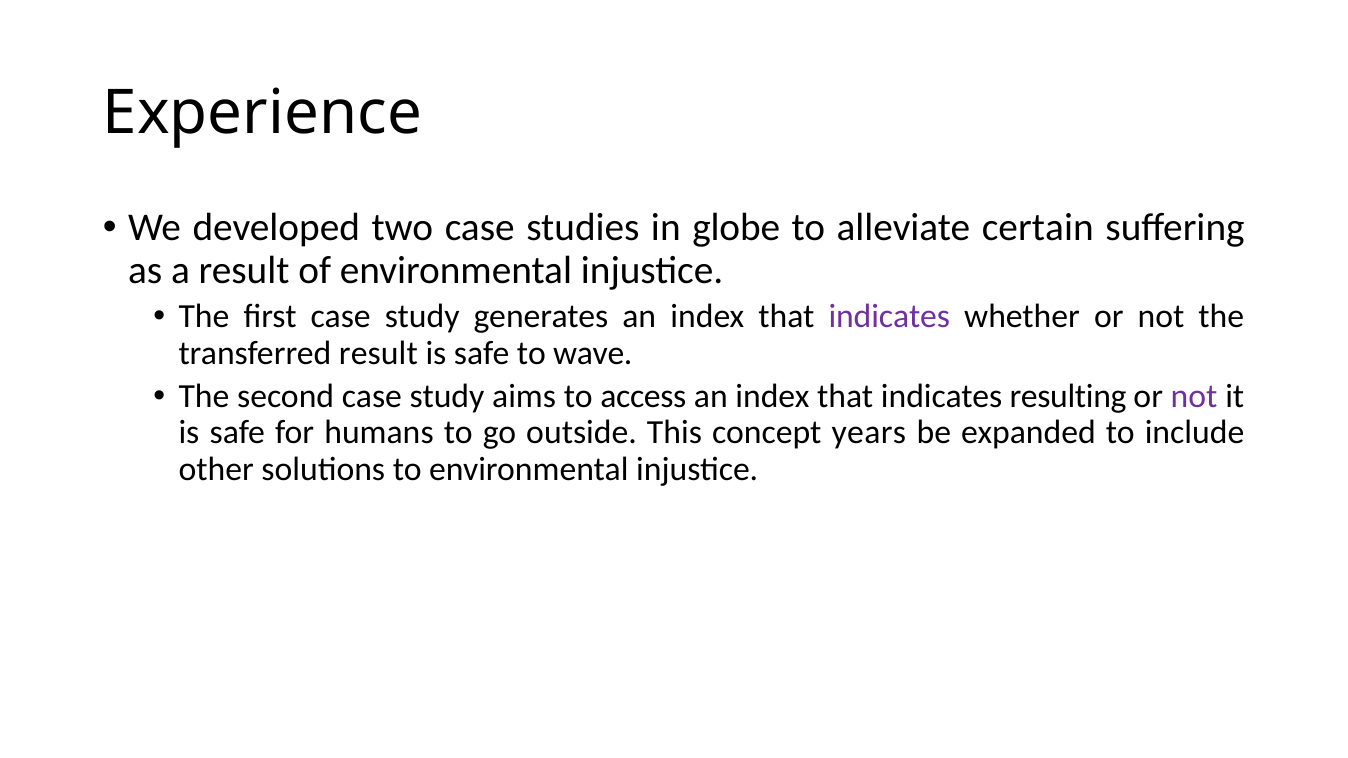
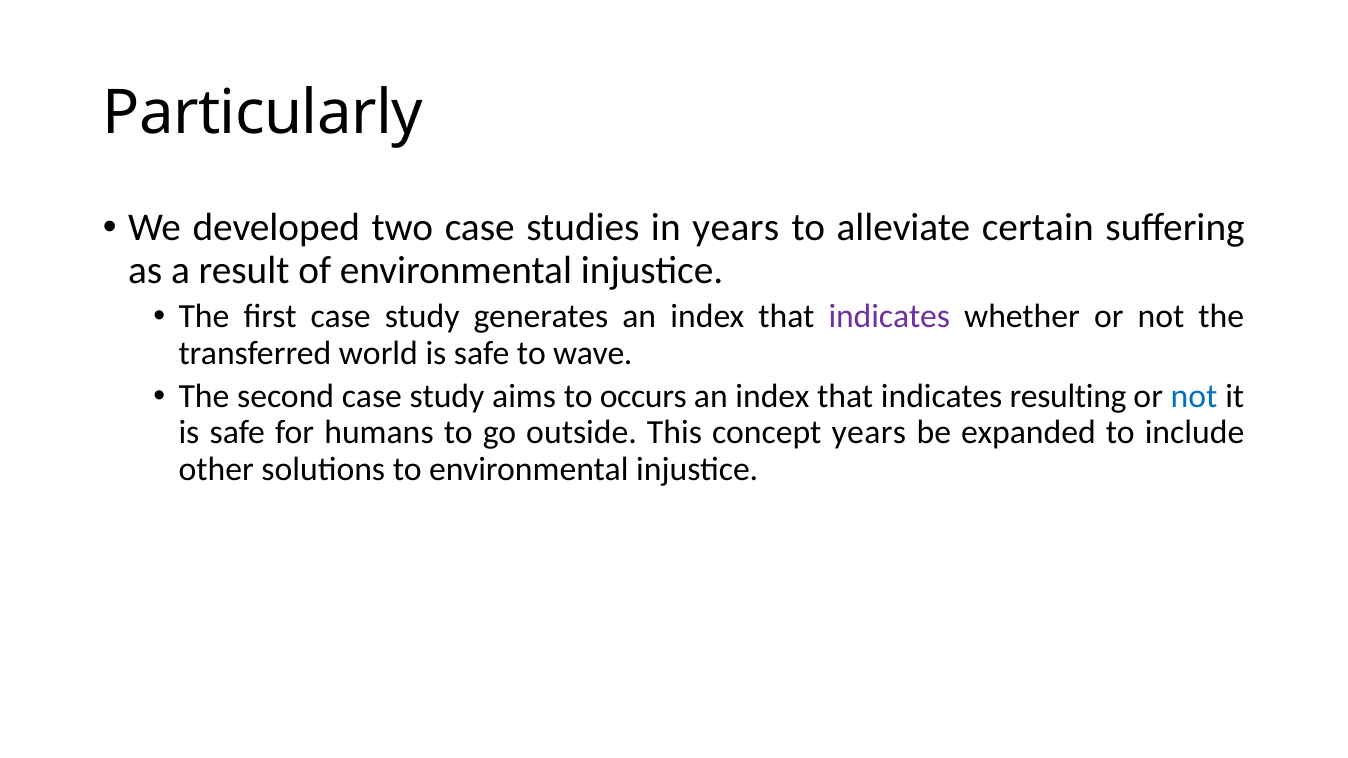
Experience: Experience -> Particularly
in globe: globe -> years
transferred result: result -> world
access: access -> occurs
not at (1194, 397) colour: purple -> blue
